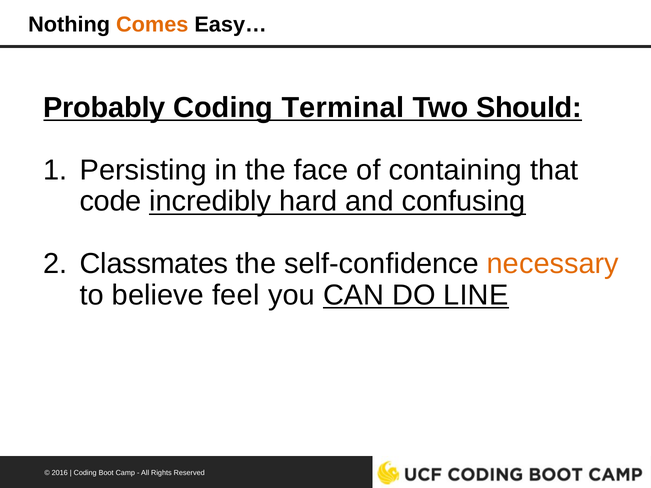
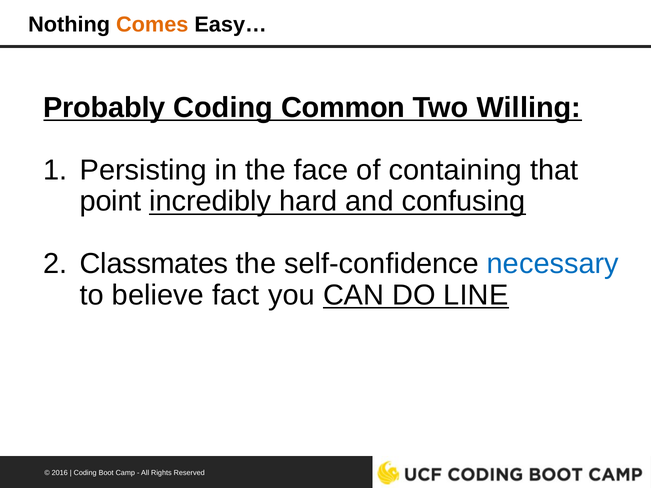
Terminal: Terminal -> Common
Should: Should -> Willing
code: code -> point
necessary colour: orange -> blue
feel: feel -> fact
